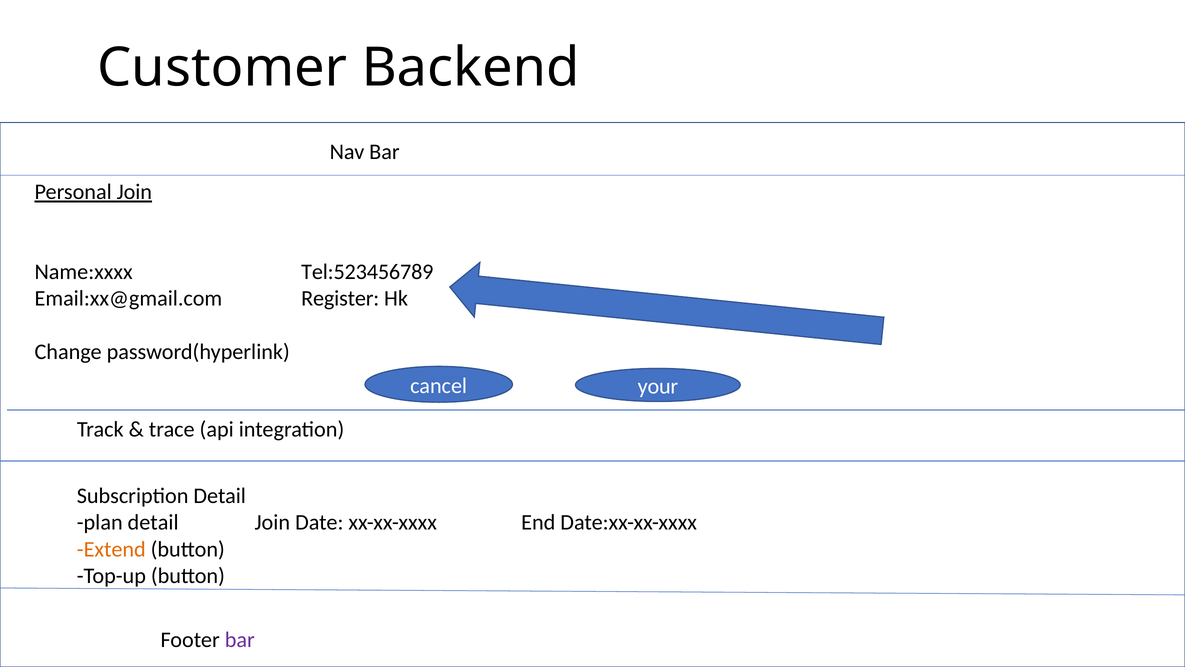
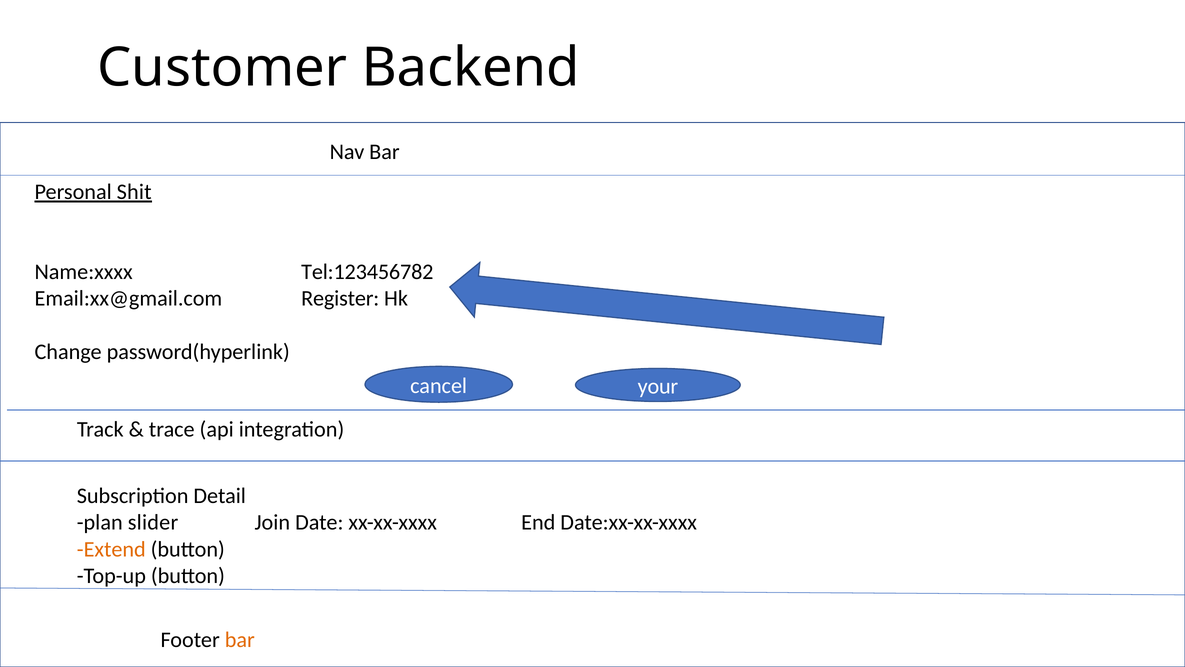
Personal Join: Join -> Shit
Tel:523456789: Tel:523456789 -> Tel:123456782
plan detail: detail -> slider
bar at (240, 640) colour: purple -> orange
